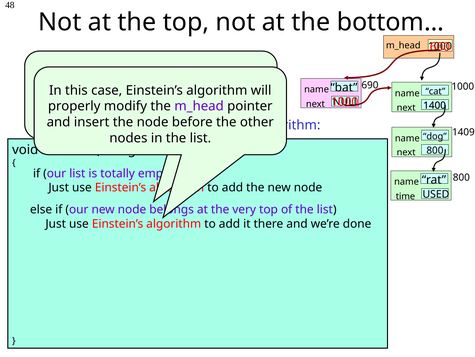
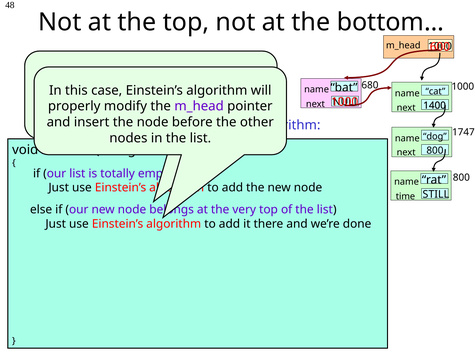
690: 690 -> 680
1409: 1409 -> 1747
USED: USED -> STILL
